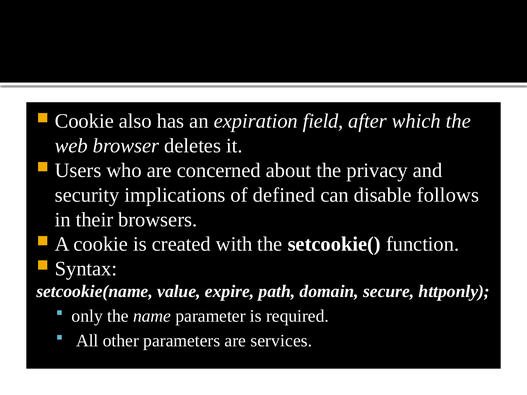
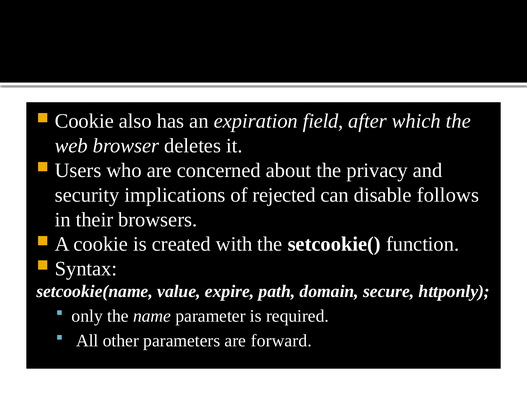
defined: defined -> rejected
services: services -> forward
